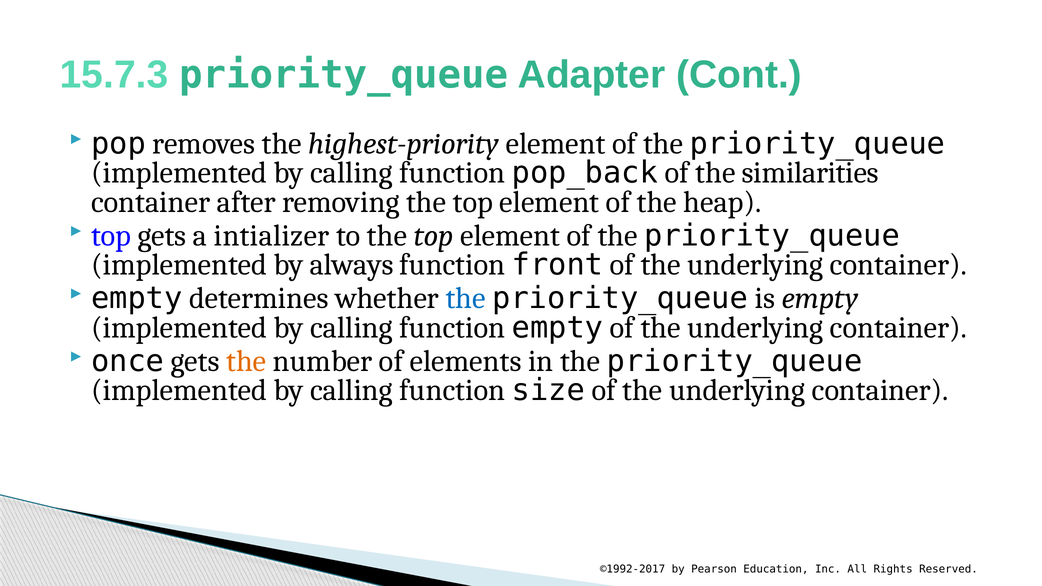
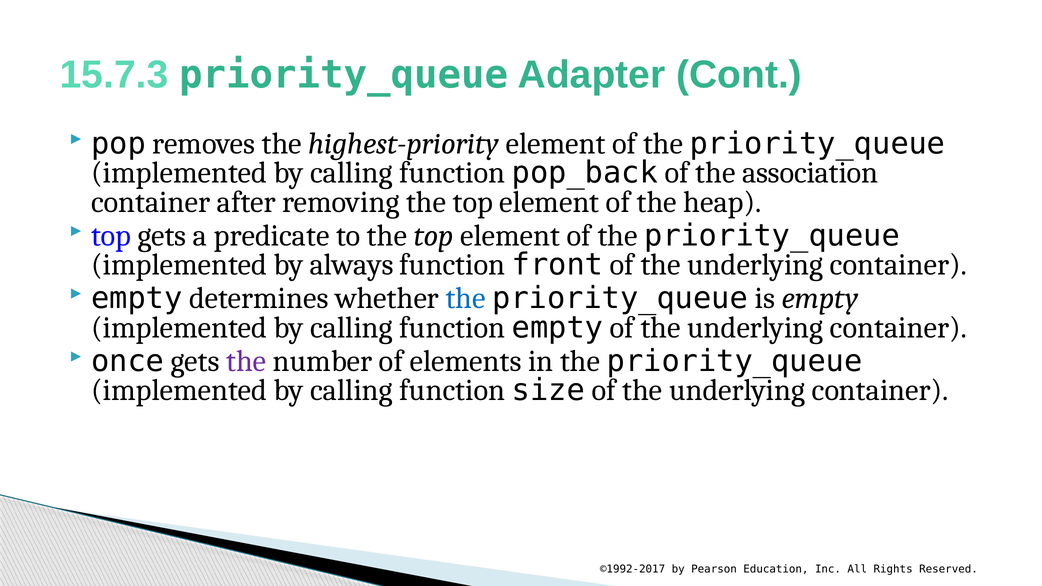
similarities: similarities -> association
intializer: intializer -> predicate
the at (246, 361) colour: orange -> purple
